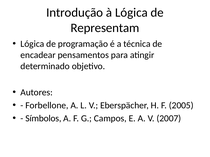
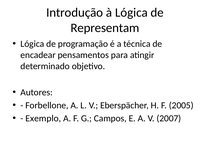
Símbolos: Símbolos -> Exemplo
